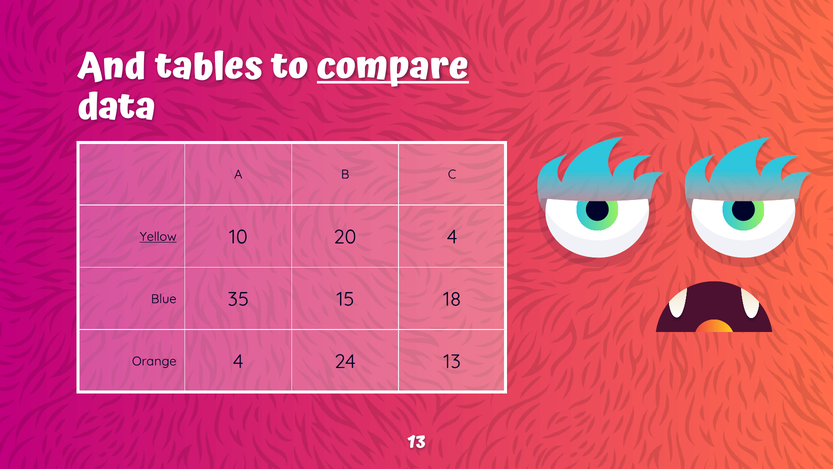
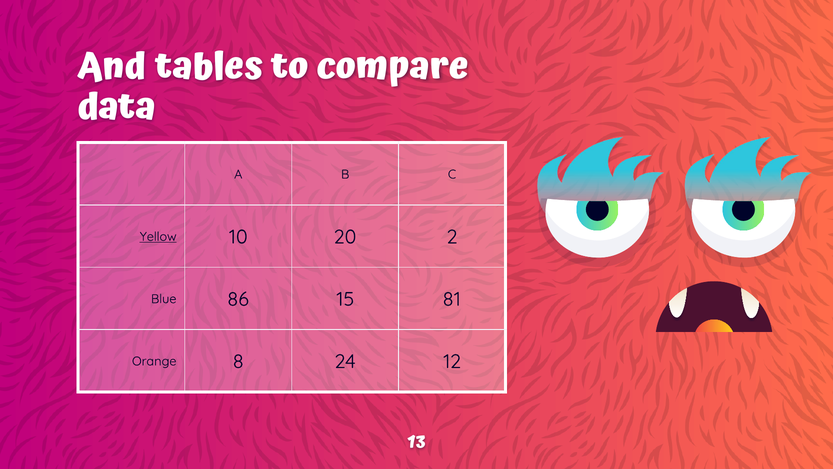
compare underline: present -> none
20 4: 4 -> 2
35: 35 -> 86
18: 18 -> 81
Orange 4: 4 -> 8
24 13: 13 -> 12
